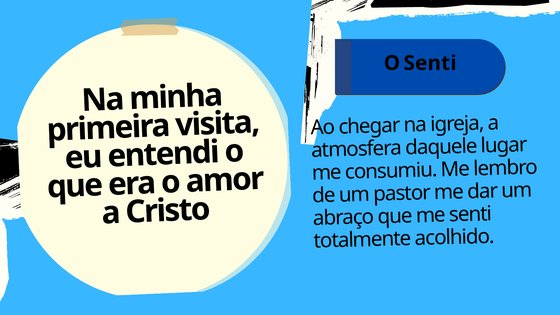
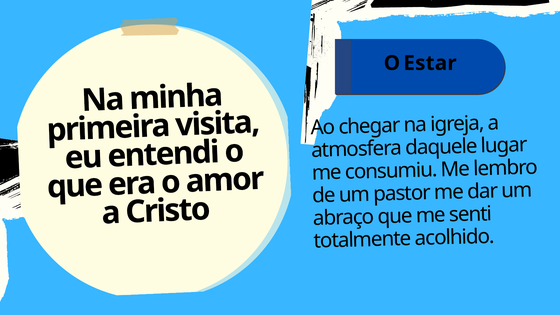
O Senti: Senti -> Estar
